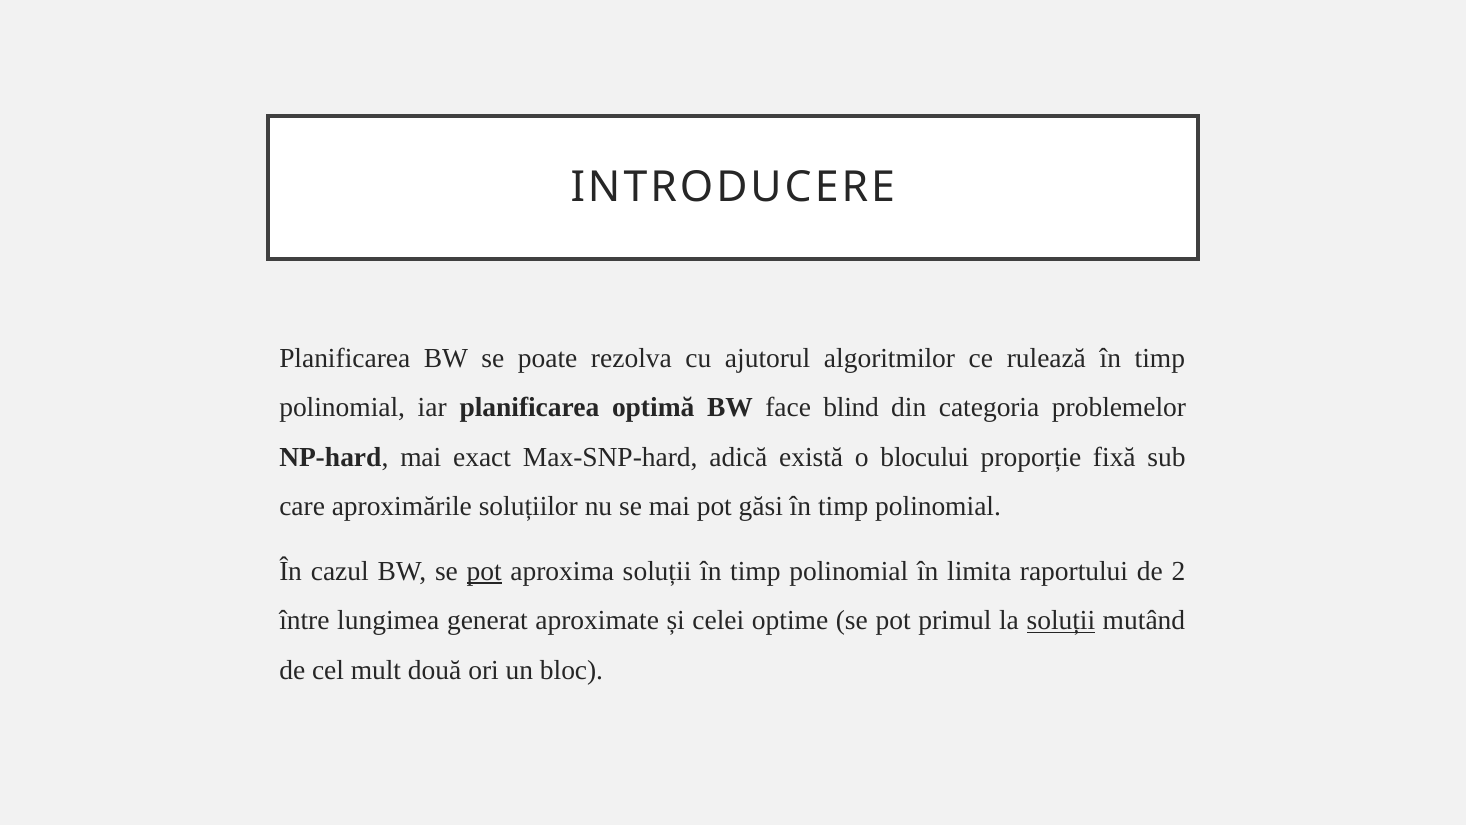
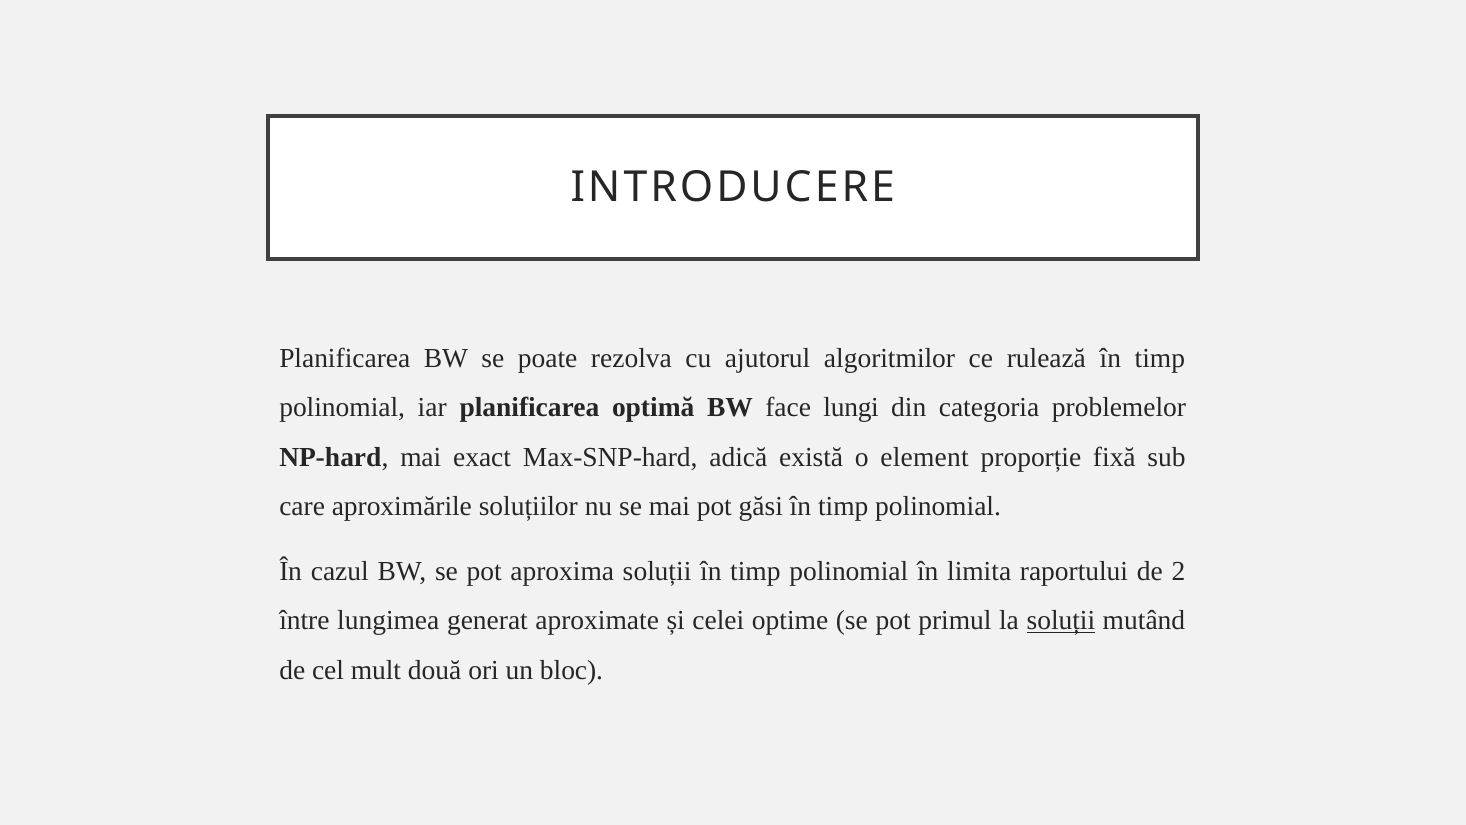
blind: blind -> lungi
blocului: blocului -> element
pot at (484, 571) underline: present -> none
